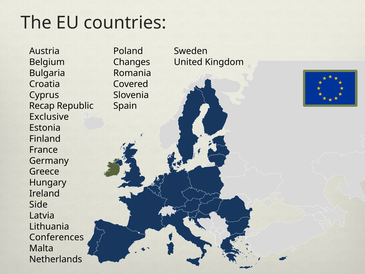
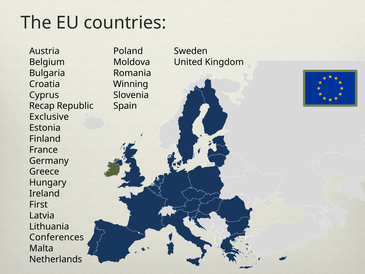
Changes: Changes -> Moldova
Covered: Covered -> Winning
Side: Side -> First
